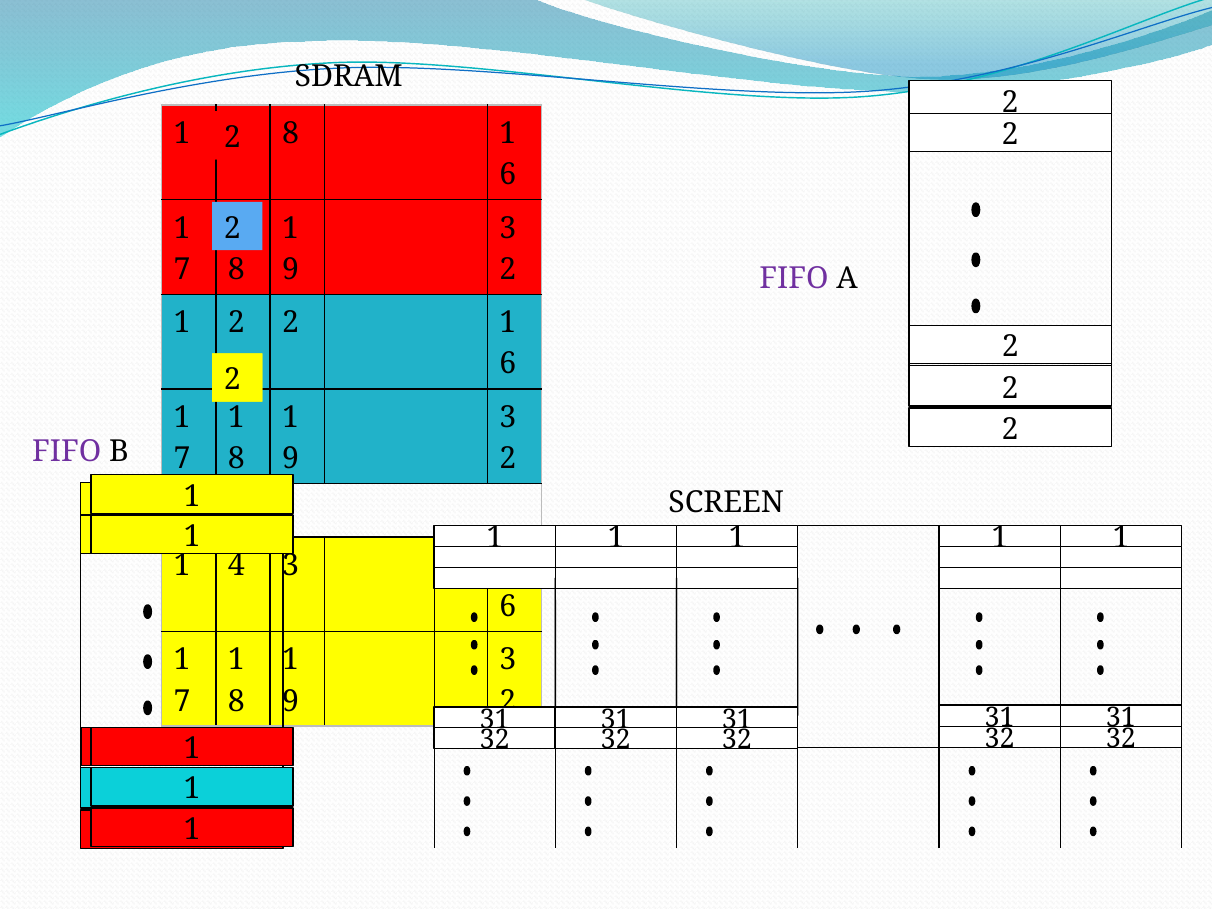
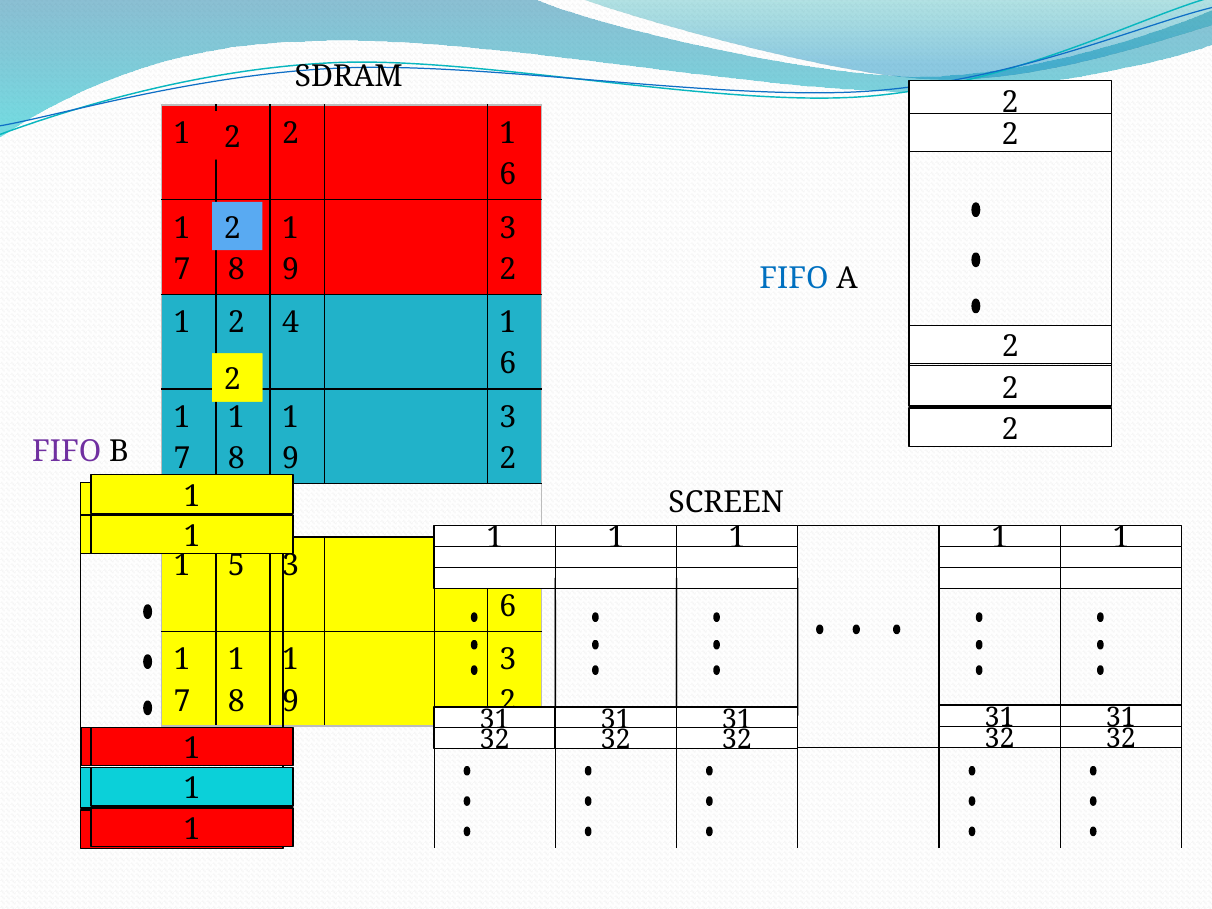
8 at (291, 133): 8 -> 2
FIFO at (794, 279) colour: purple -> blue
1 2 2: 2 -> 4
4: 4 -> 5
